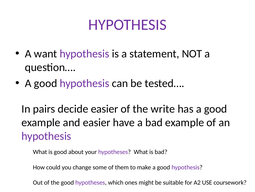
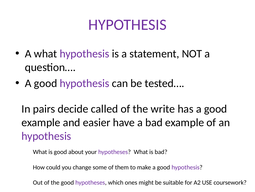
A want: want -> what
decide easier: easier -> called
